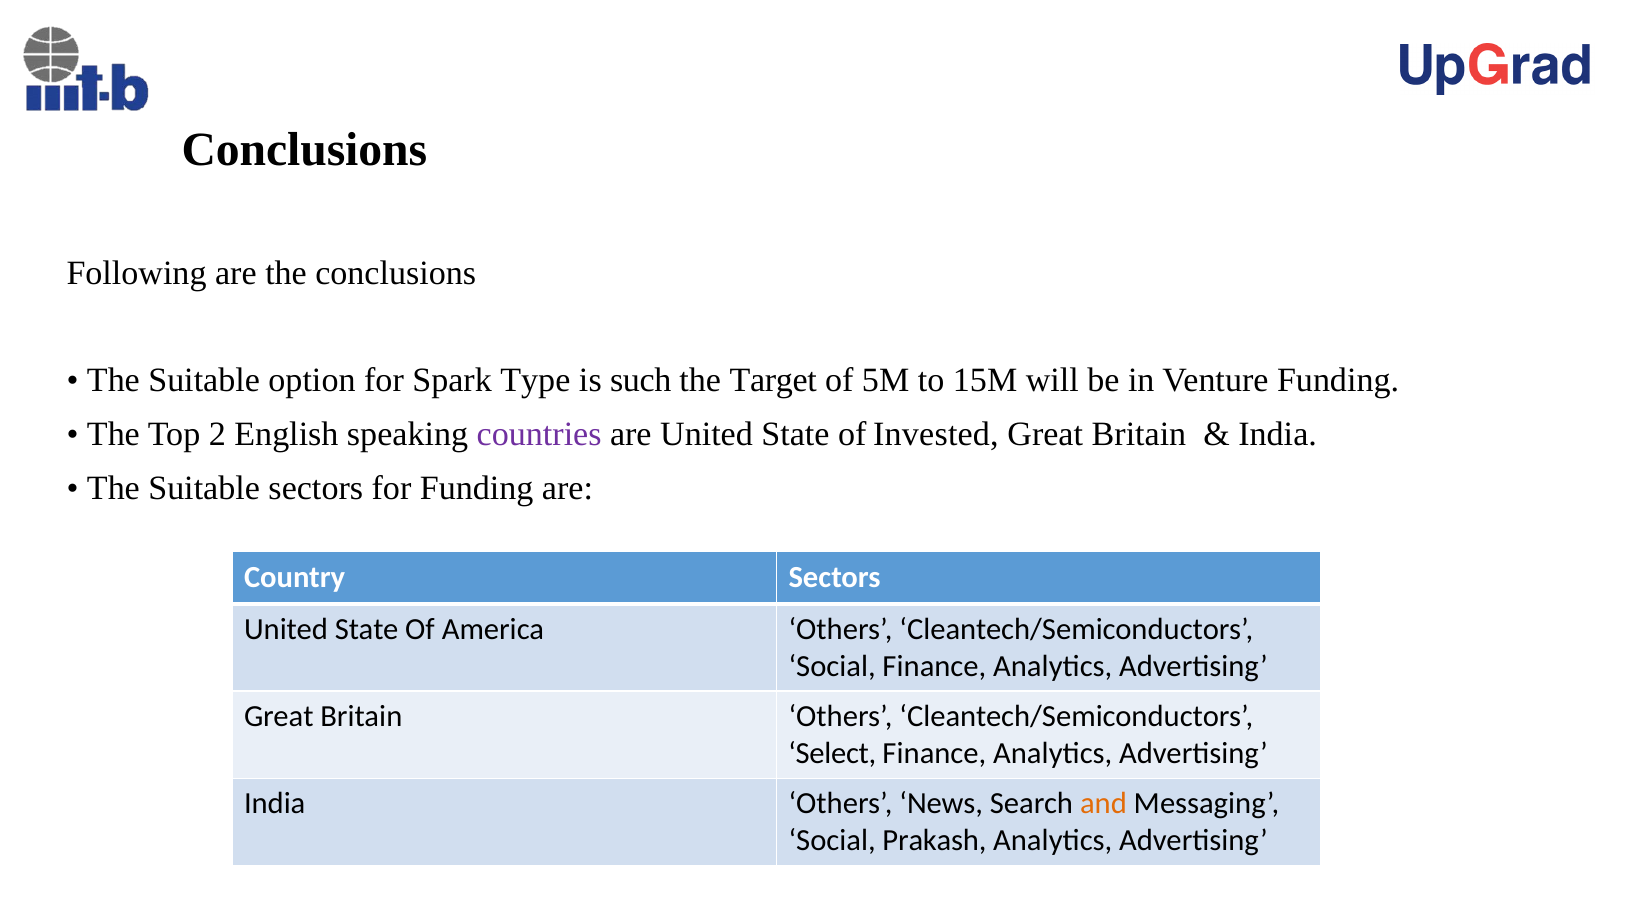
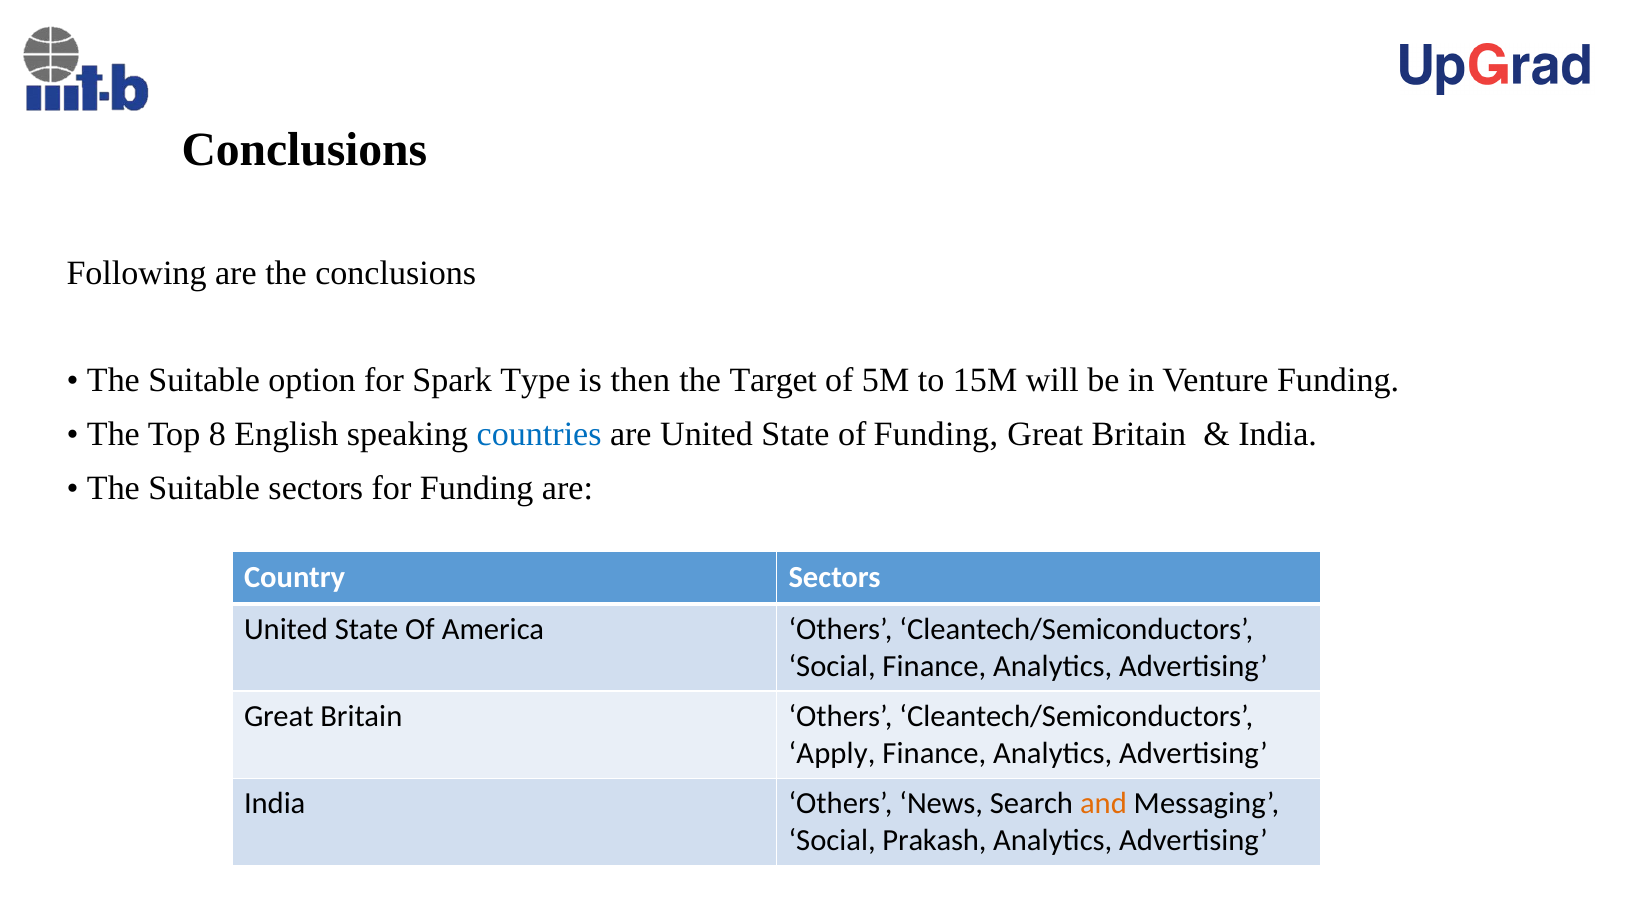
such: such -> then
2: 2 -> 8
countries colour: purple -> blue
of Invested: Invested -> Funding
Select: Select -> Apply
